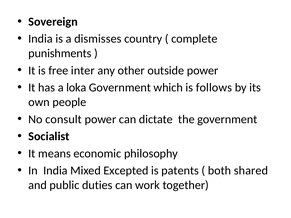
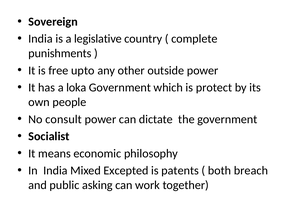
dismisses: dismisses -> legislative
inter: inter -> upto
follows: follows -> protect
shared: shared -> breach
duties: duties -> asking
